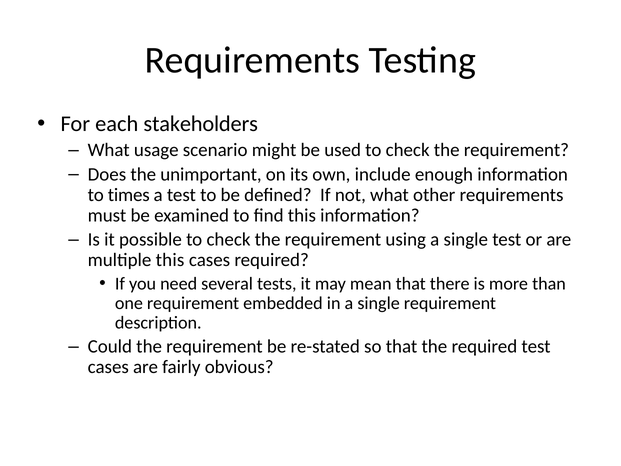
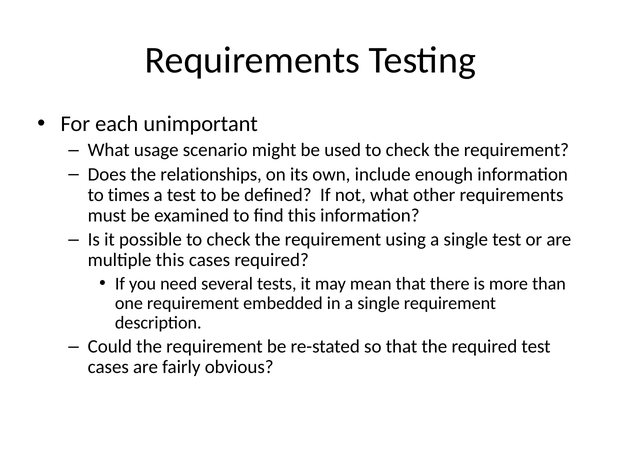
stakeholders: stakeholders -> unimportant
unimportant: unimportant -> relationships
